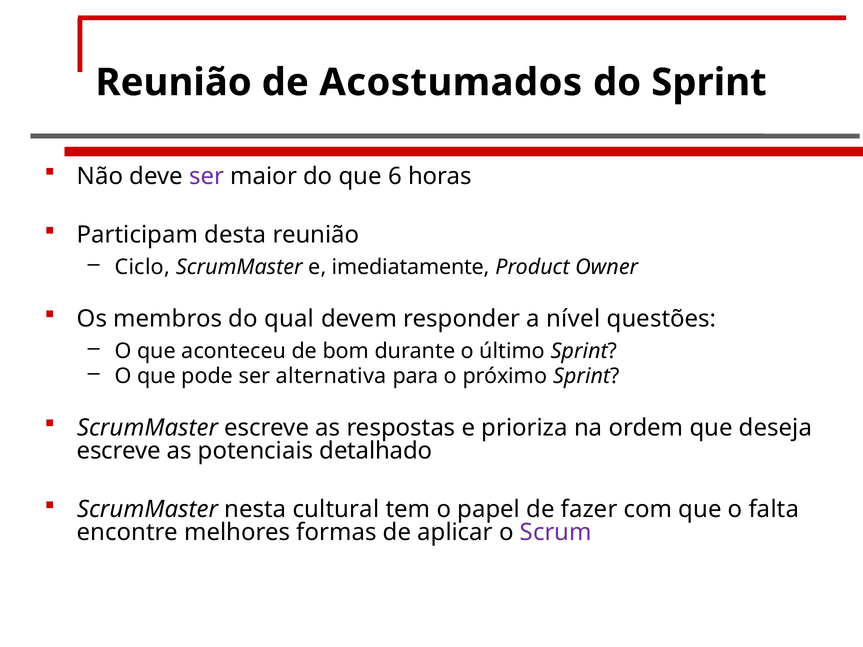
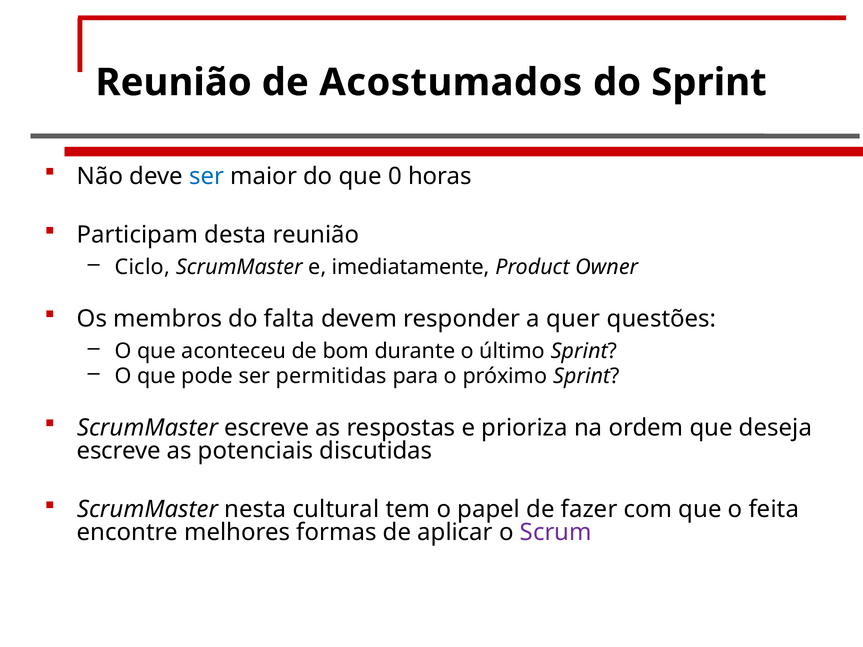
ser at (207, 176) colour: purple -> blue
6: 6 -> 0
qual: qual -> falta
nível: nível -> quer
alternativa: alternativa -> permitidas
detalhado: detalhado -> discutidas
falta: falta -> feita
